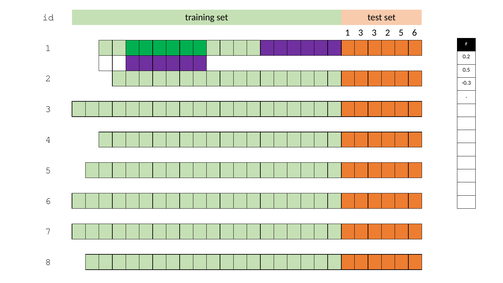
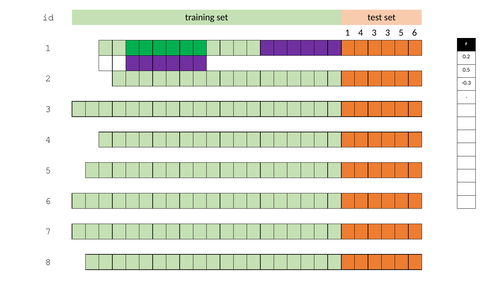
1 3: 3 -> 4
3 2: 2 -> 3
